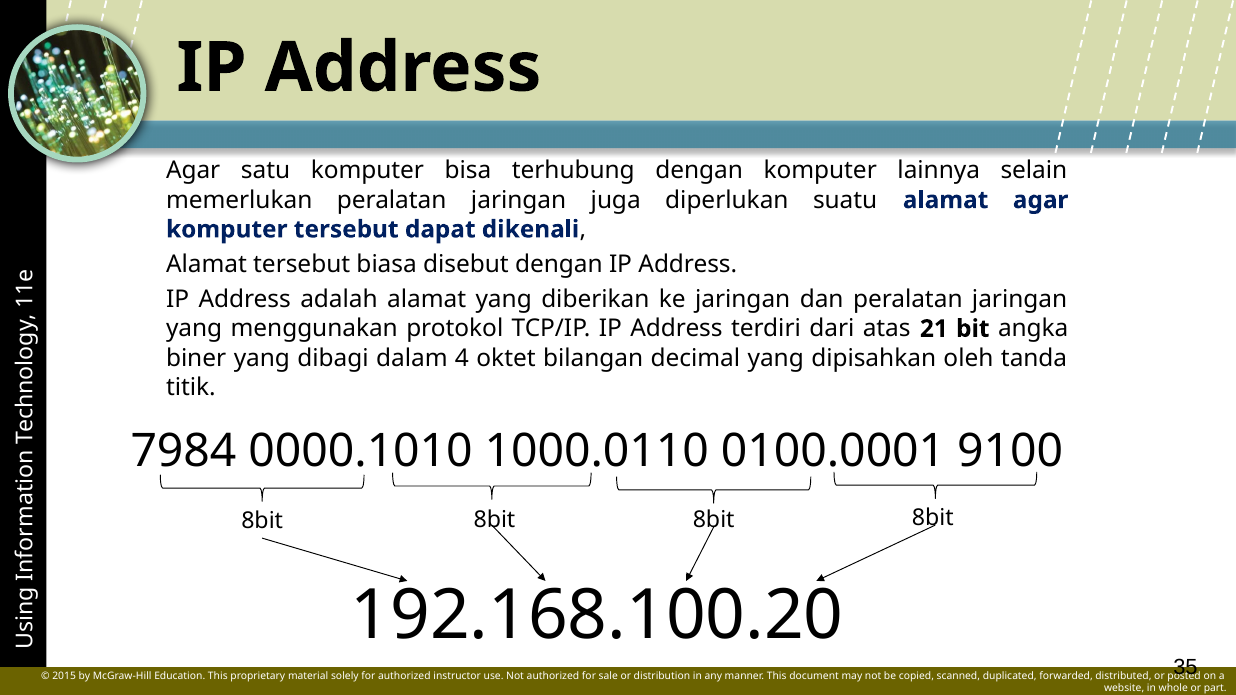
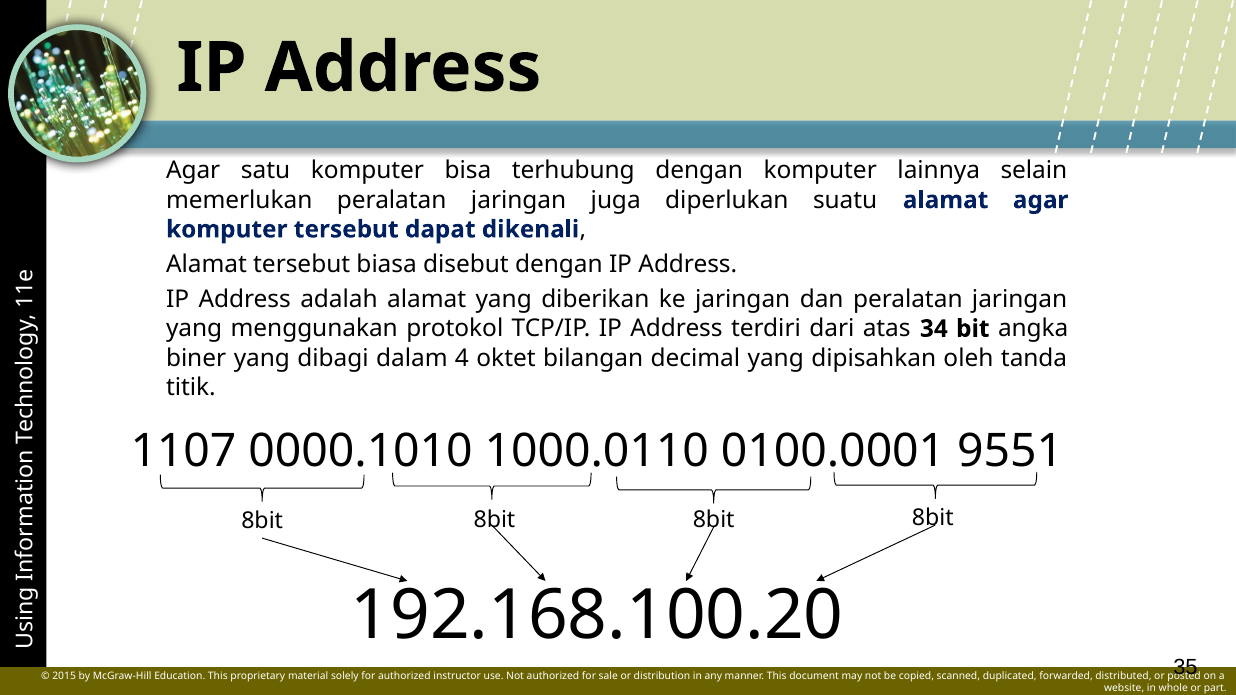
21: 21 -> 34
7984: 7984 -> 1107
9100: 9100 -> 9551
